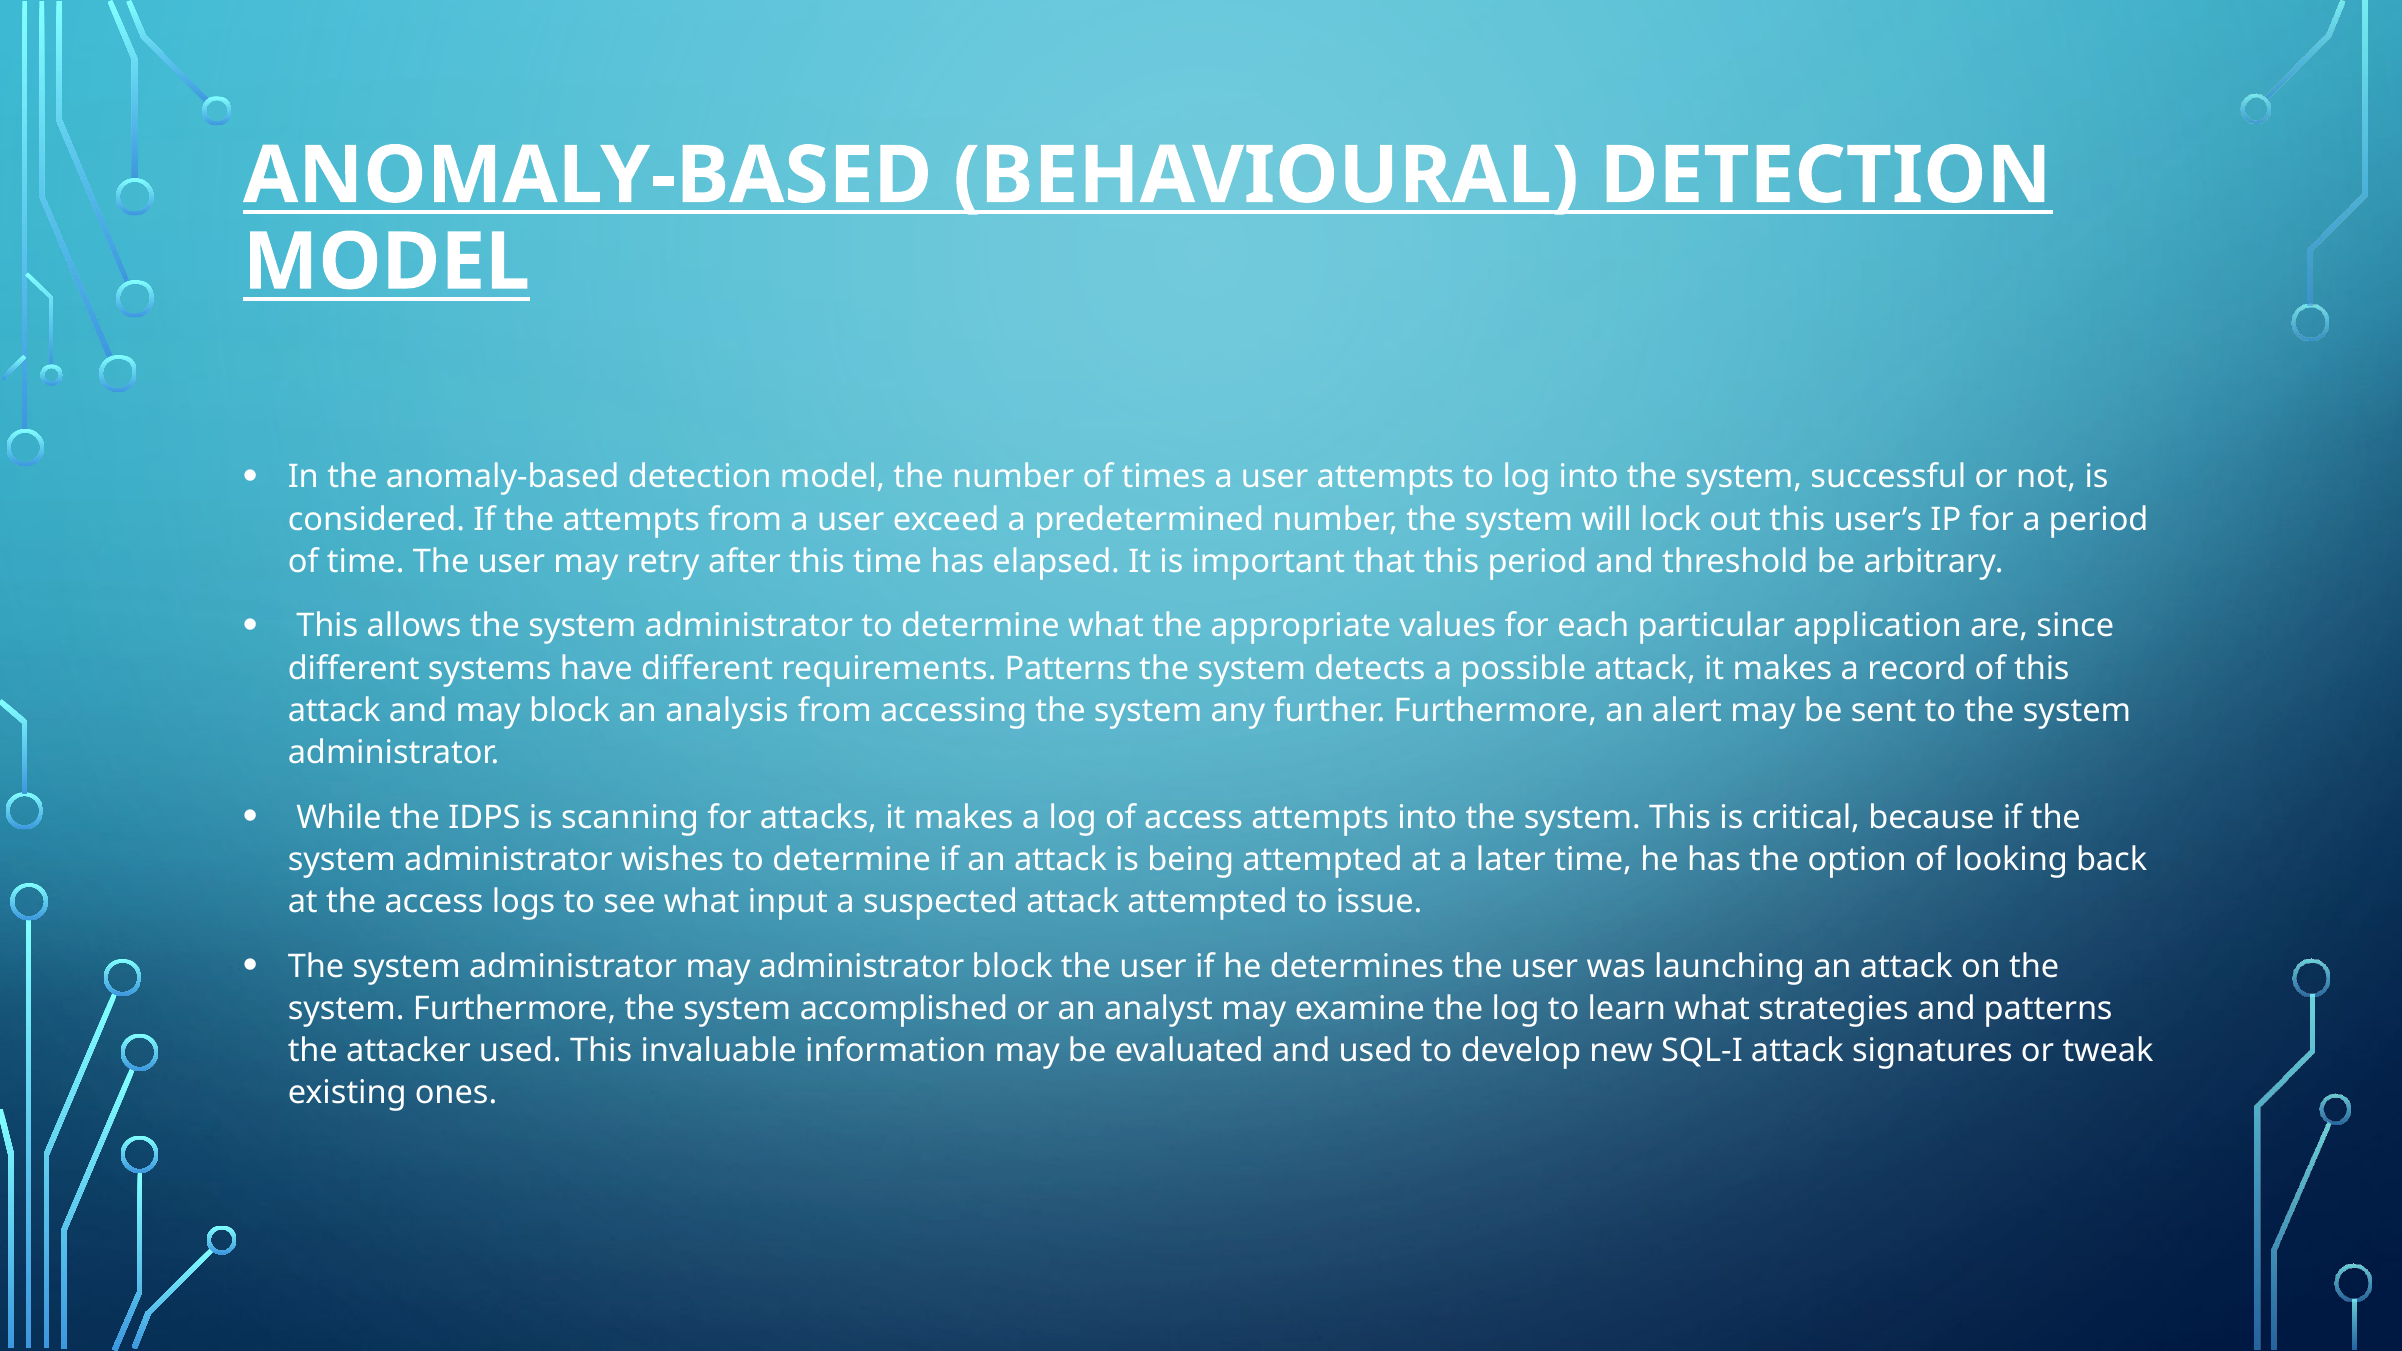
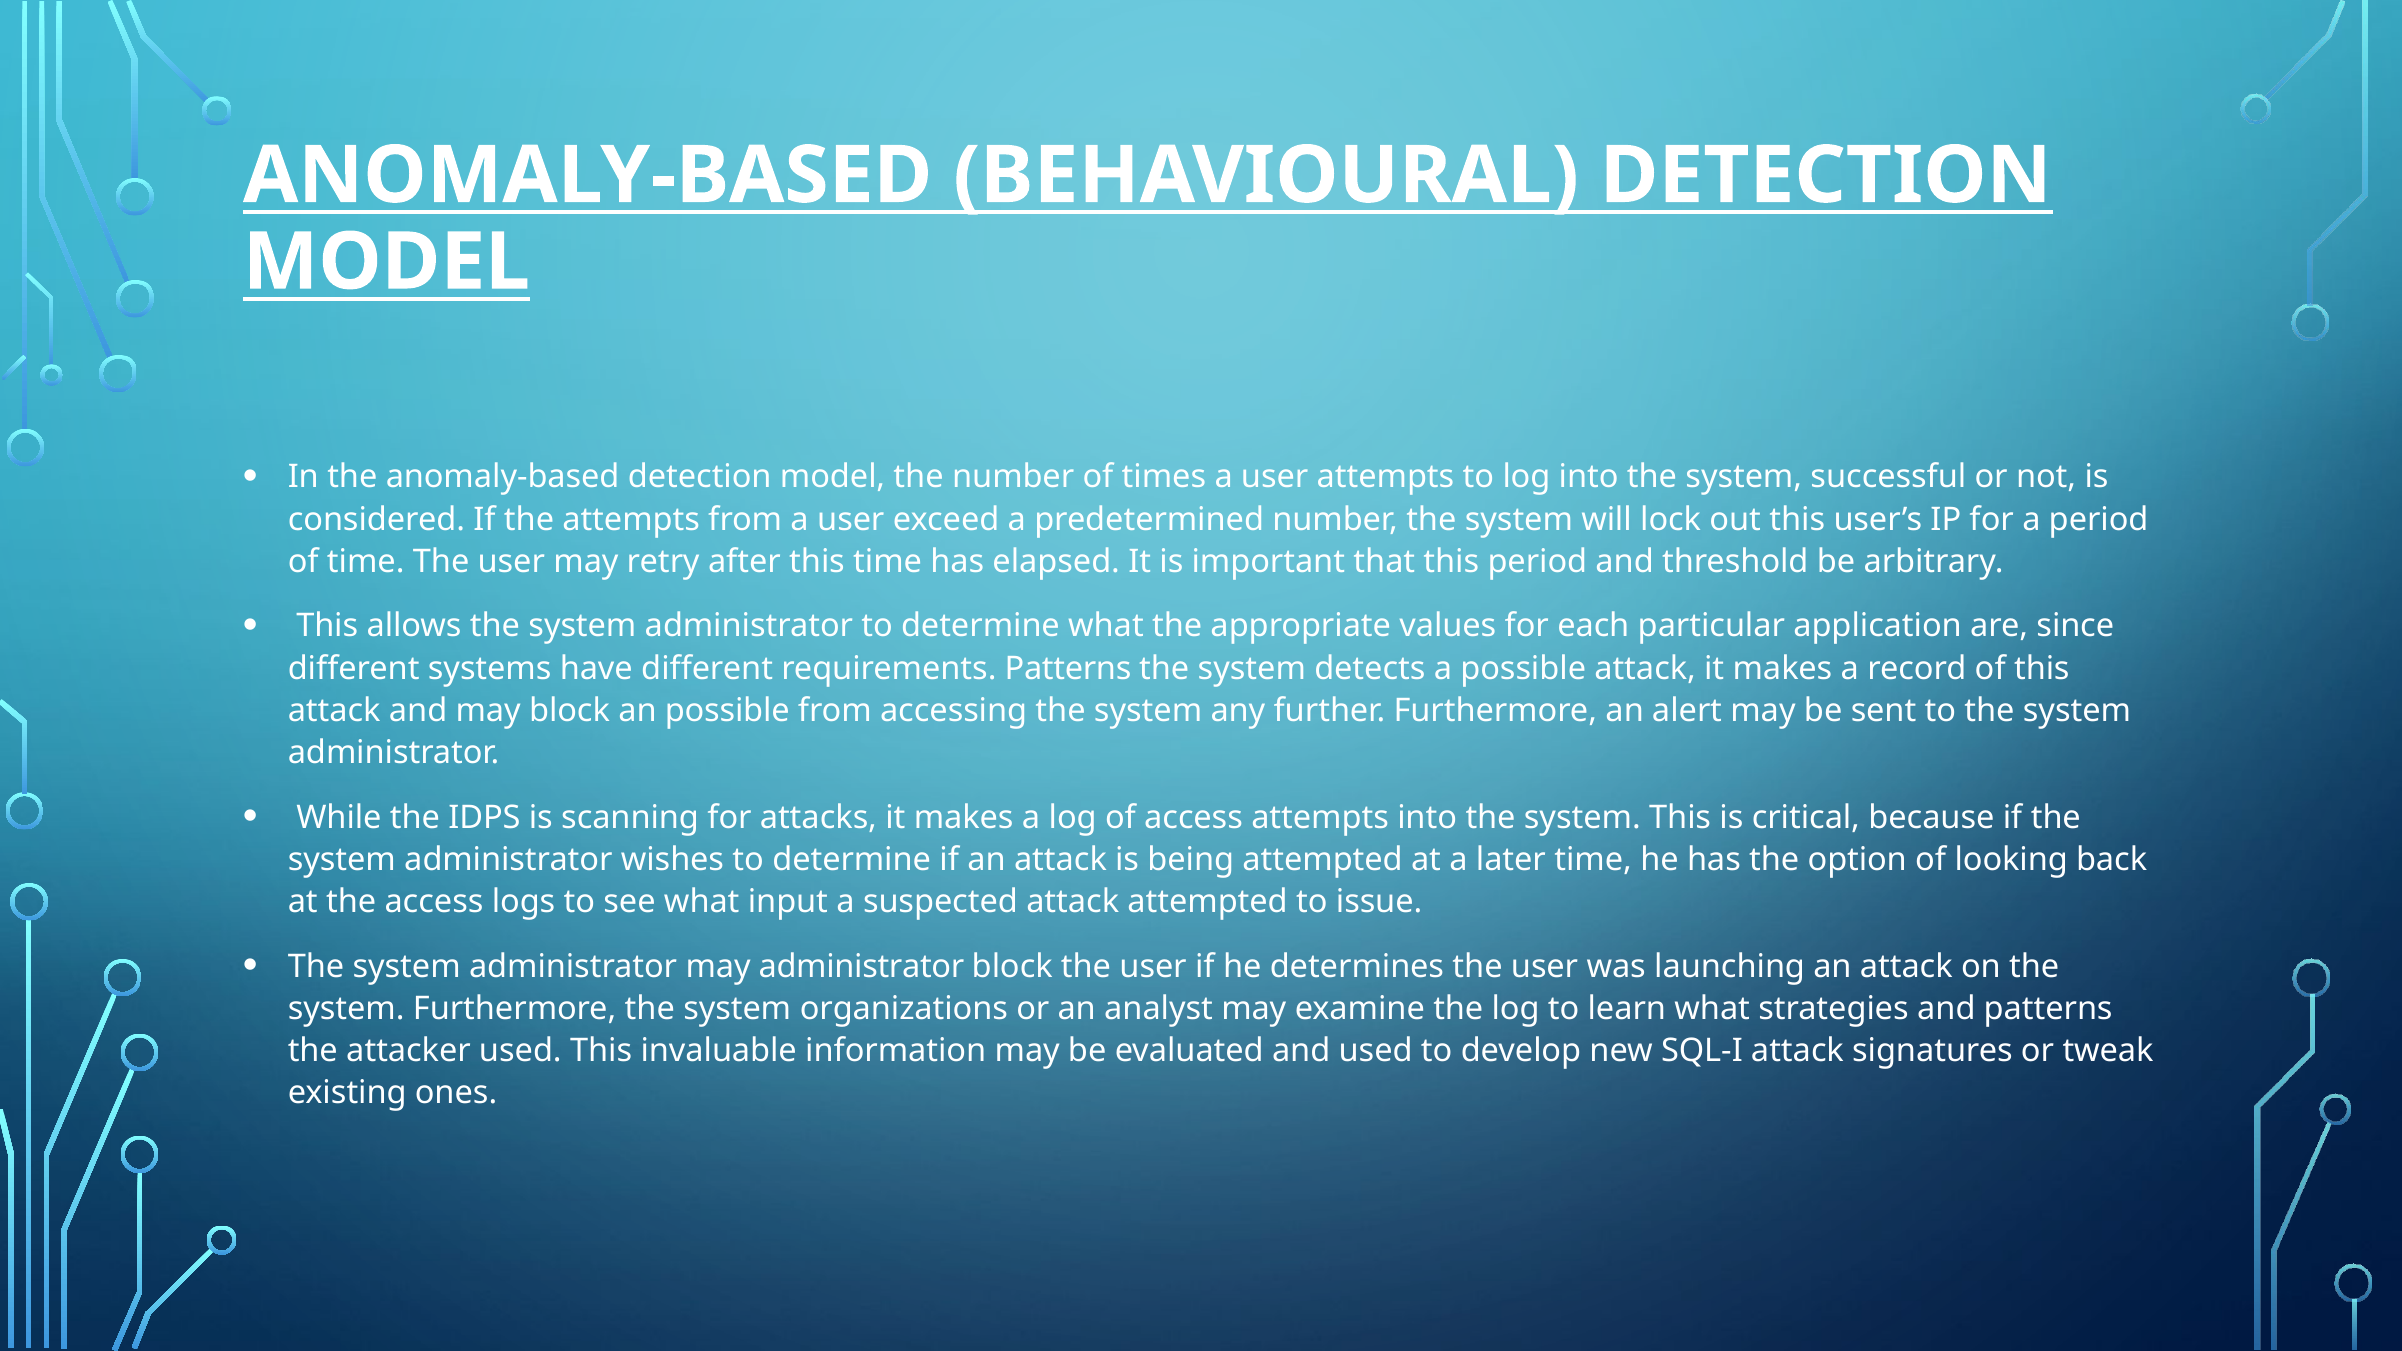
an analysis: analysis -> possible
accomplished: accomplished -> organizations
